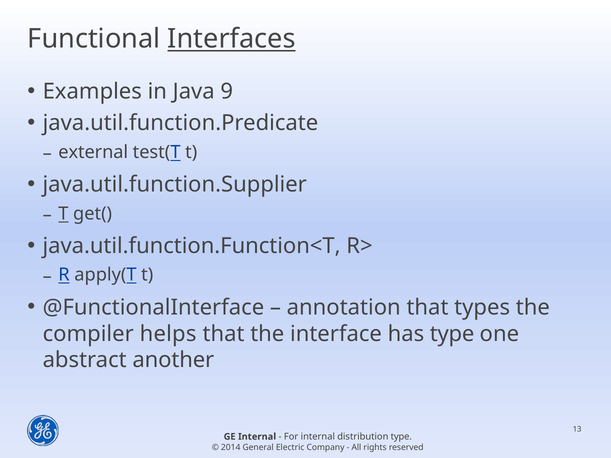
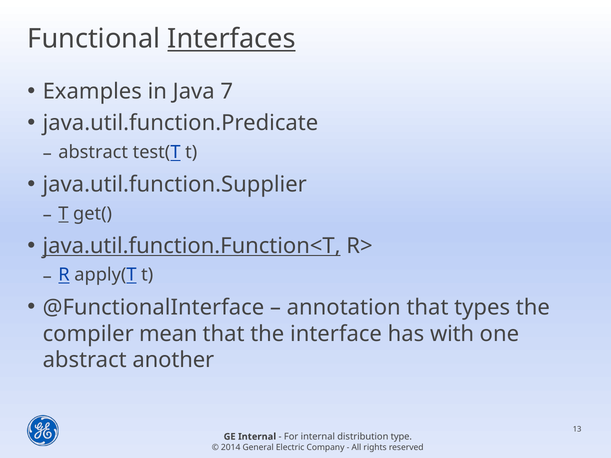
9: 9 -> 7
external at (93, 152): external -> abstract
java.util.function.Function<T underline: none -> present
helps: helps -> mean
has type: type -> with
